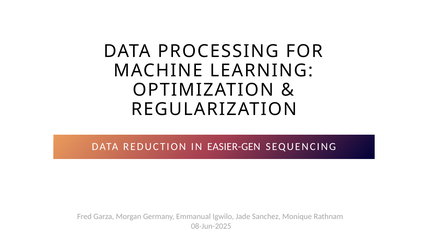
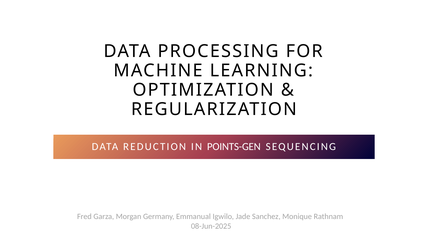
EASIER-GEN: EASIER-GEN -> POINTS-GEN
